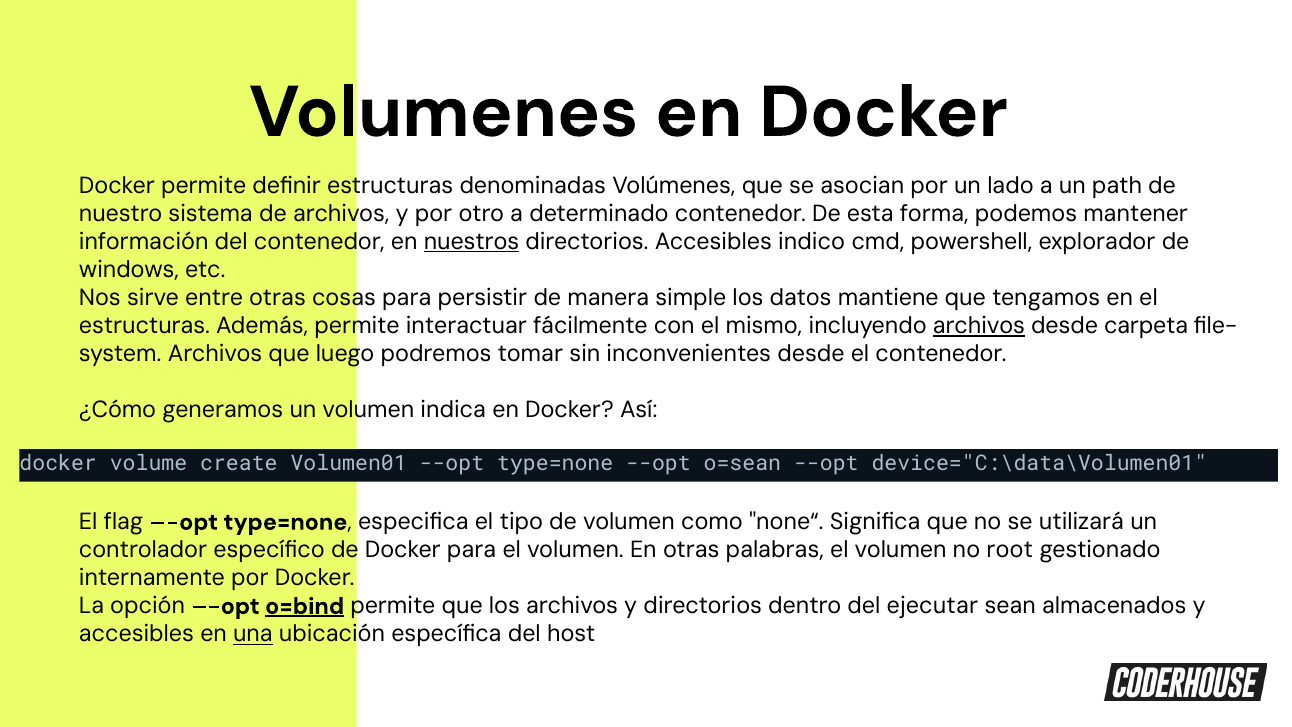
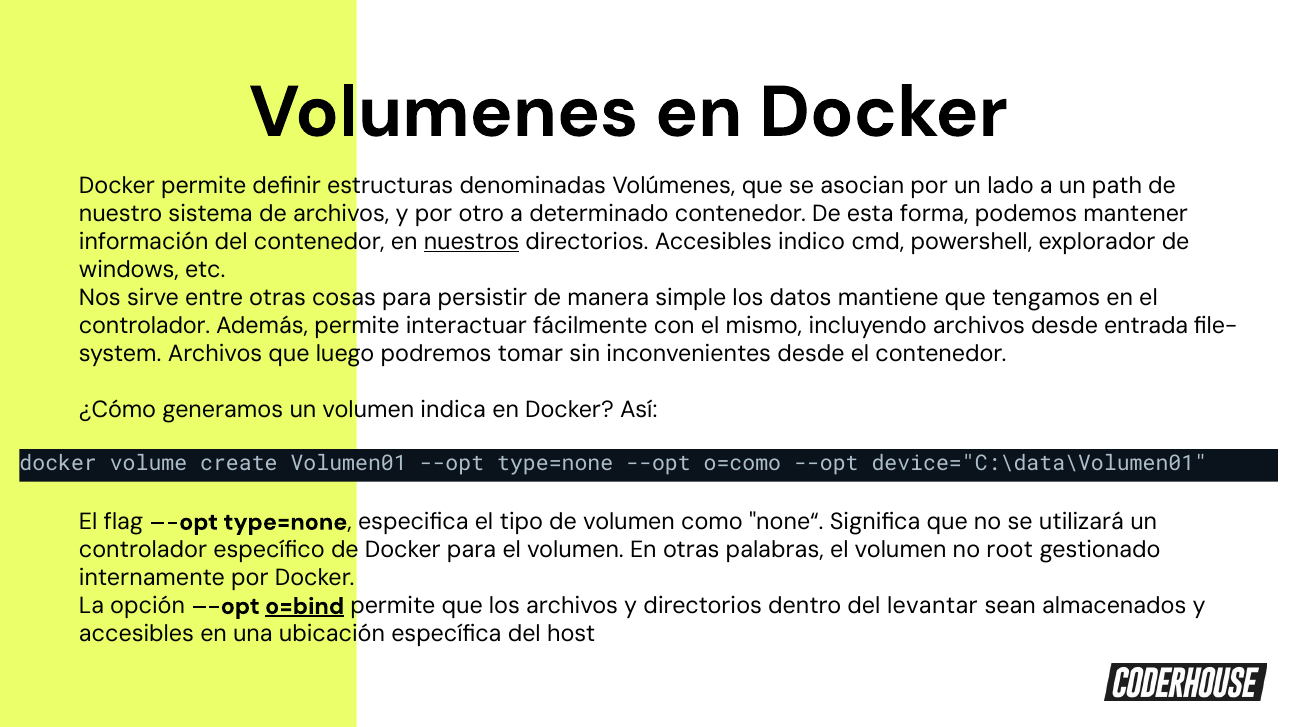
estructuras at (145, 326): estructuras -> controlador
archivos at (979, 326) underline: present -> none
carpeta: carpeta -> entrada
o=sean: o=sean -> o=como
ejecutar: ejecutar -> levantar
una underline: present -> none
